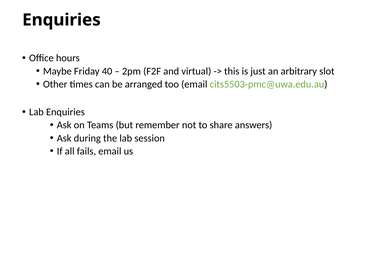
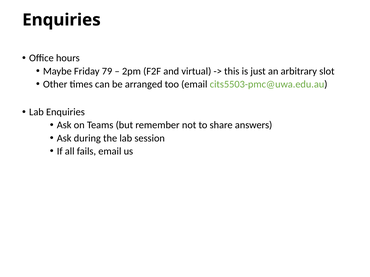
40: 40 -> 79
